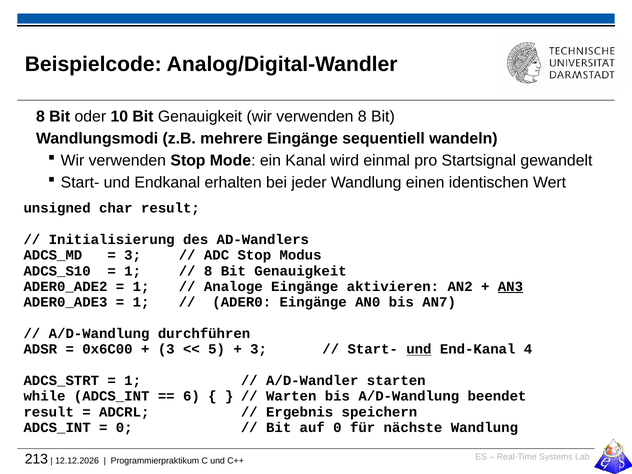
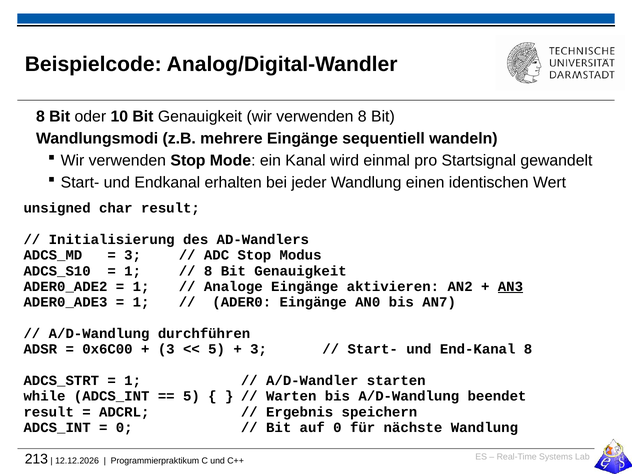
und at (419, 349) underline: present -> none
End-Kanal 4: 4 -> 8
6 at (191, 396): 6 -> 5
